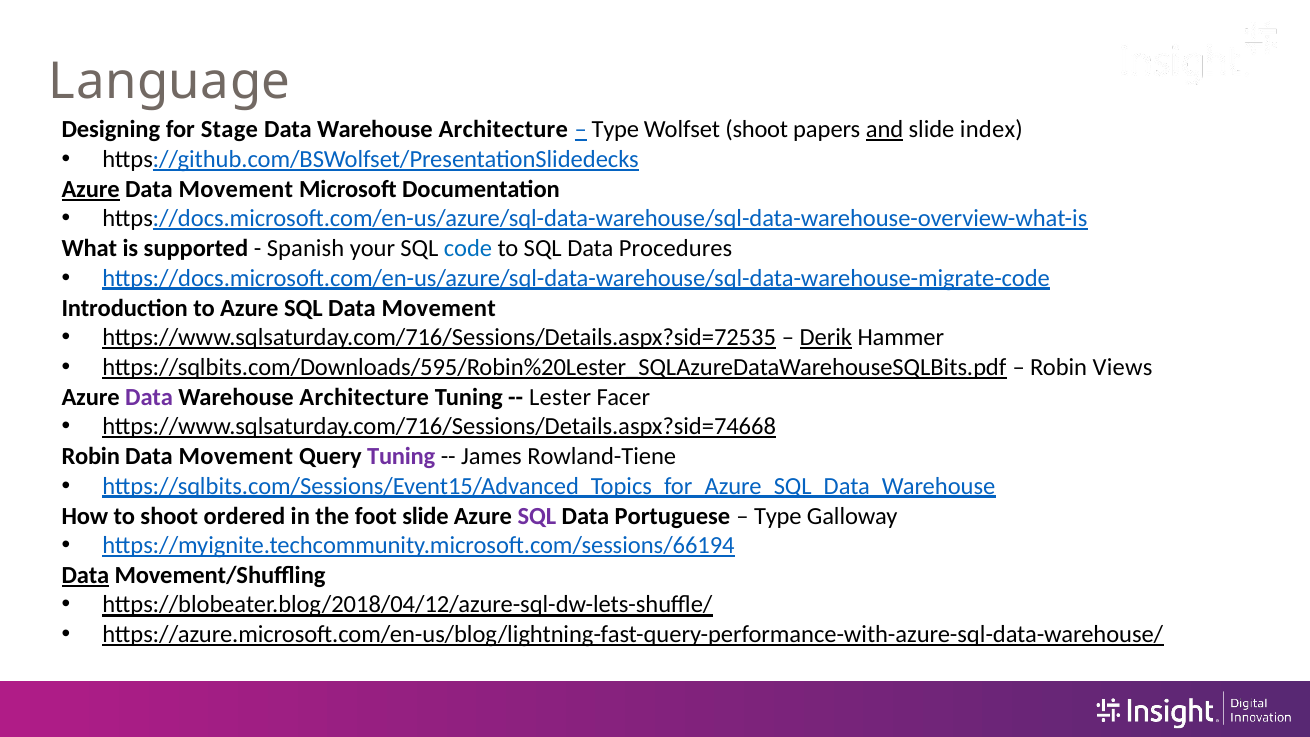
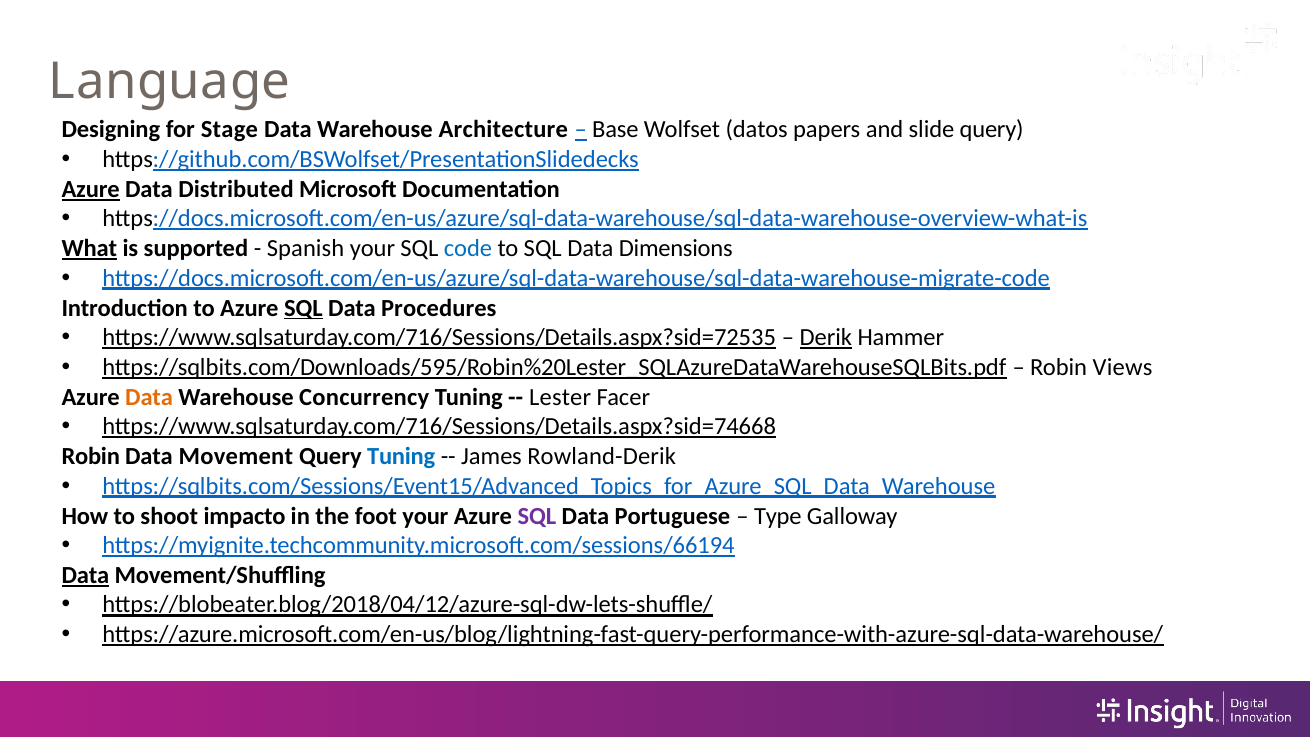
Type at (615, 129): Type -> Base
Wolfset shoot: shoot -> datos
and underline: present -> none
slide index: index -> query
Movement at (236, 189): Movement -> Distributed
What underline: none -> present
Procedures: Procedures -> Dimensions
SQL at (303, 308) underline: none -> present
Movement at (439, 308): Movement -> Procedures
Data at (149, 397) colour: purple -> orange
Architecture at (364, 397): Architecture -> Concurrency
Tuning at (401, 457) colour: purple -> blue
Rowland-Tiene: Rowland-Tiene -> Rowland-Derik
ordered: ordered -> impacto
foot slide: slide -> your
